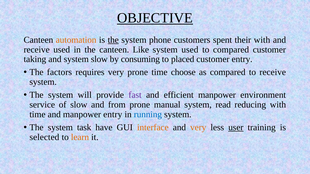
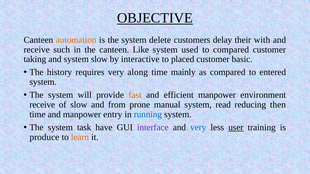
the at (113, 40) underline: present -> none
phone: phone -> delete
spent: spent -> delay
receive used: used -> such
consuming: consuming -> interactive
customer entry: entry -> basic
factors: factors -> history
very prone: prone -> along
choose: choose -> mainly
to receive: receive -> entered
fast colour: purple -> orange
service at (42, 105): service -> receive
reducing with: with -> then
interface colour: orange -> purple
very at (198, 128) colour: orange -> blue
selected: selected -> produce
